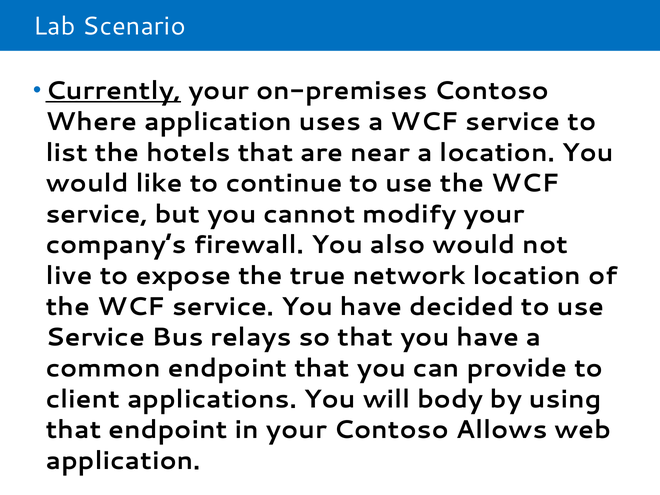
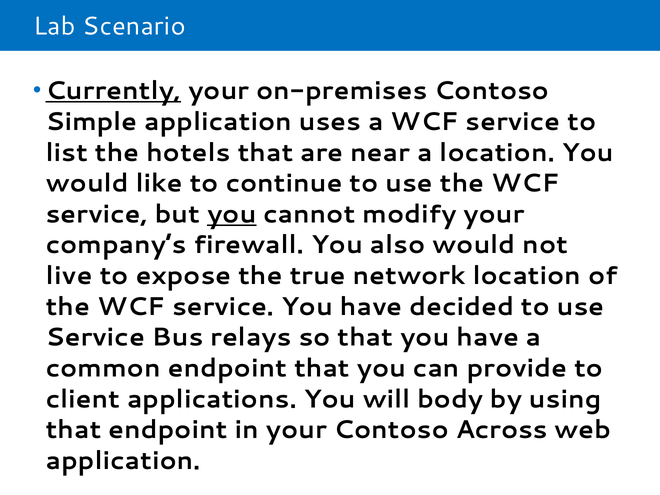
Where: Where -> Simple
you at (232, 214) underline: none -> present
Allows: Allows -> Across
